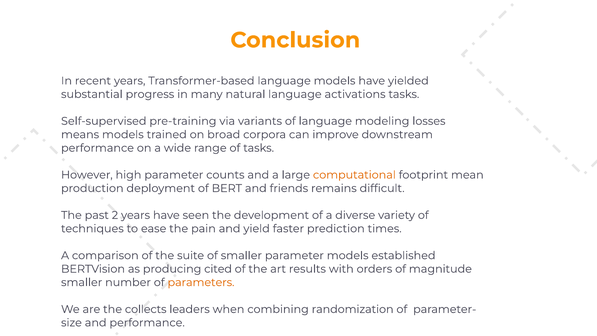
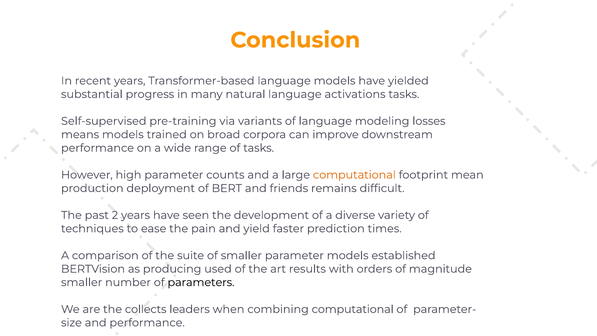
cited: cited -> used
parameters colour: orange -> black
combining randomization: randomization -> computational
